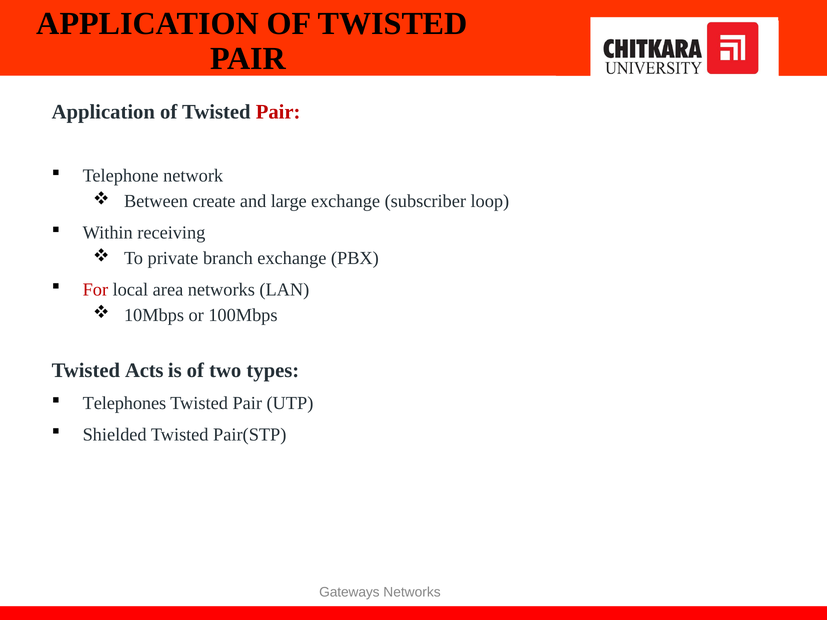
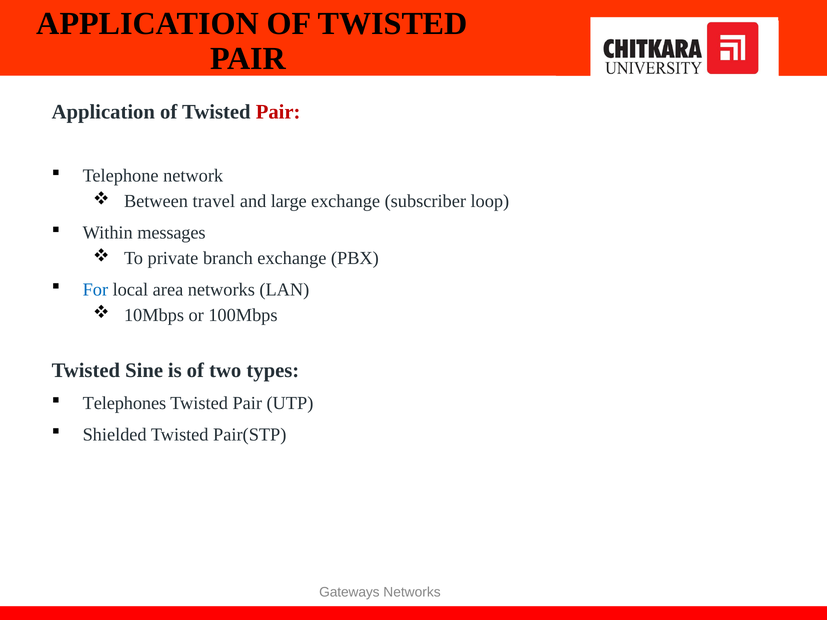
create: create -> travel
receiving: receiving -> messages
For colour: red -> blue
Acts: Acts -> Sine
